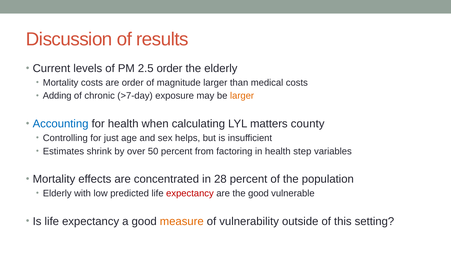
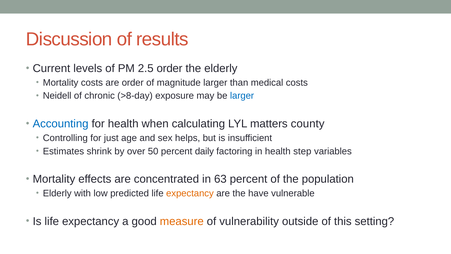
Adding: Adding -> Neidell
>7-day: >7-day -> >8-day
larger at (242, 96) colour: orange -> blue
from: from -> daily
28: 28 -> 63
expectancy at (190, 193) colour: red -> orange
the good: good -> have
